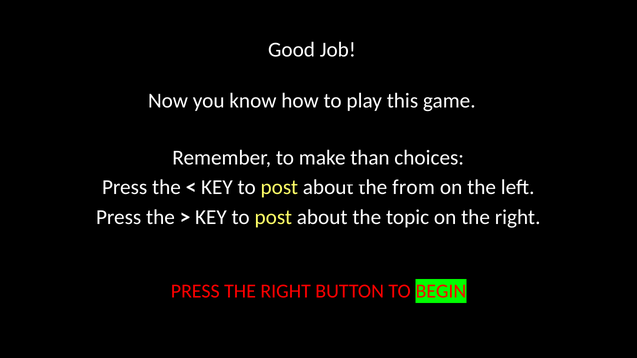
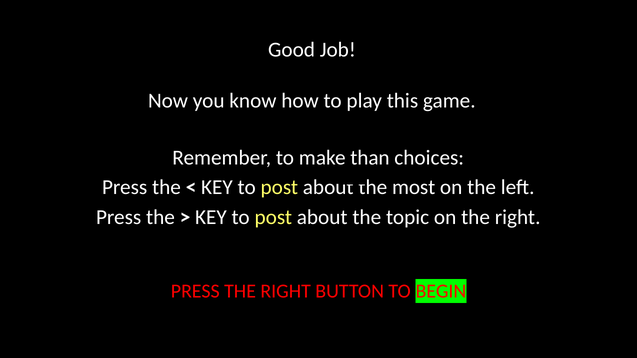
from: from -> most
